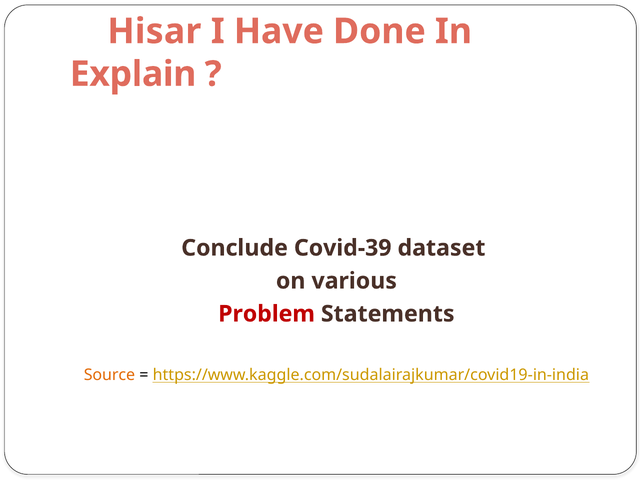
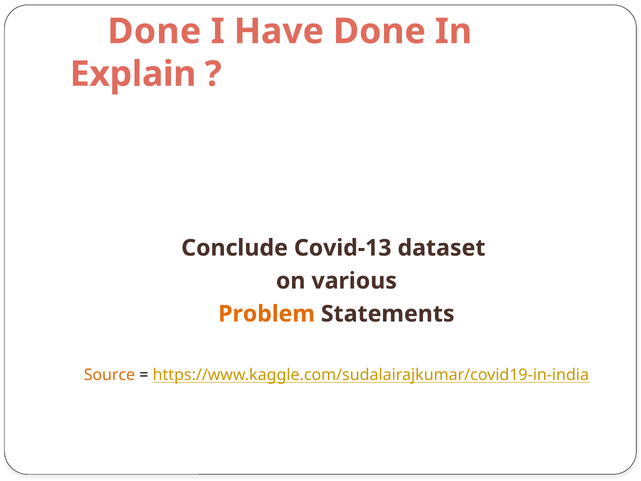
Hisar at (154, 31): Hisar -> Done
Covid-39: Covid-39 -> Covid-13
Problem colour: red -> orange
